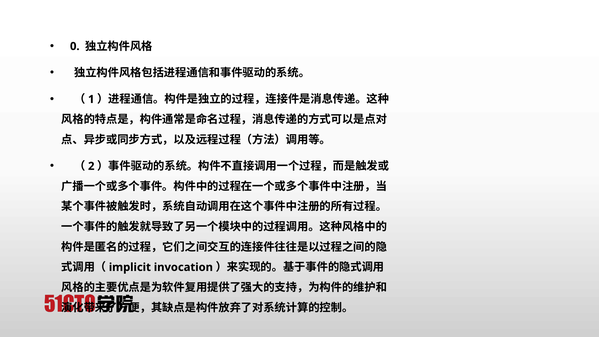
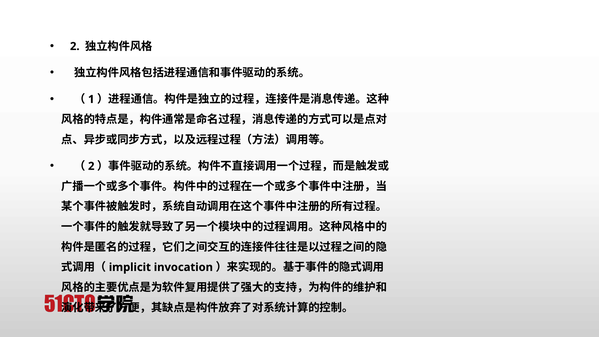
0 at (75, 46): 0 -> 2
